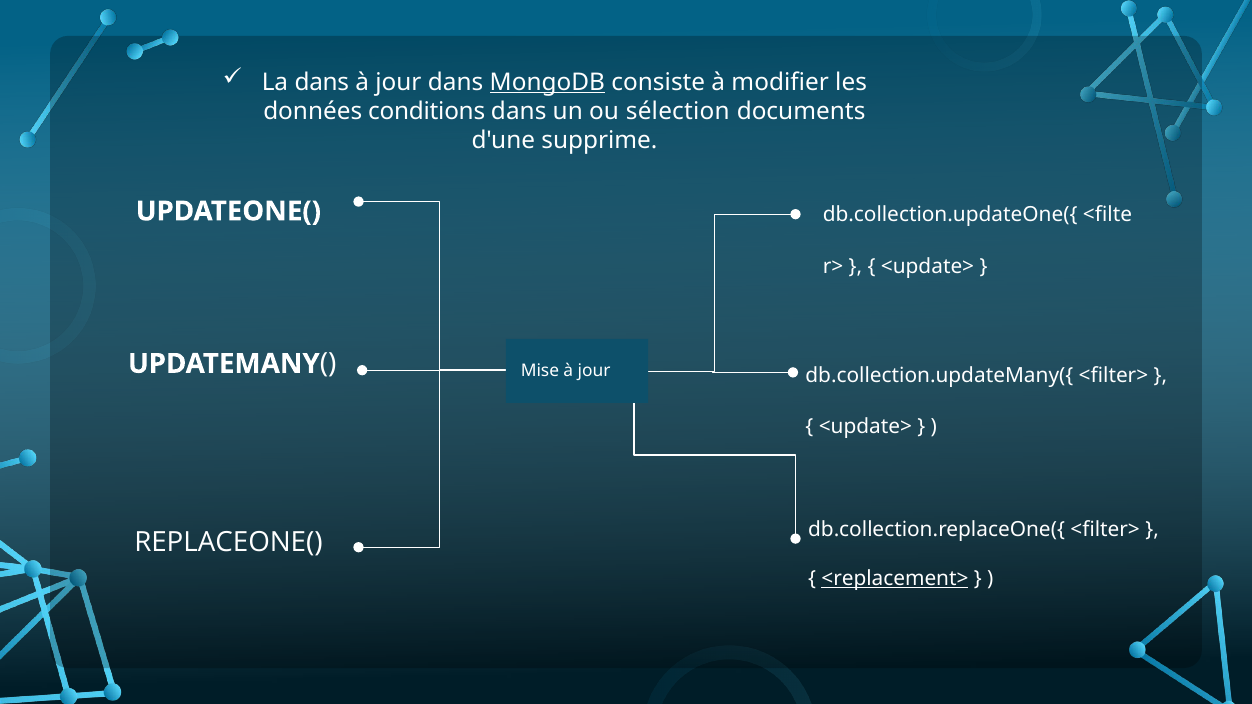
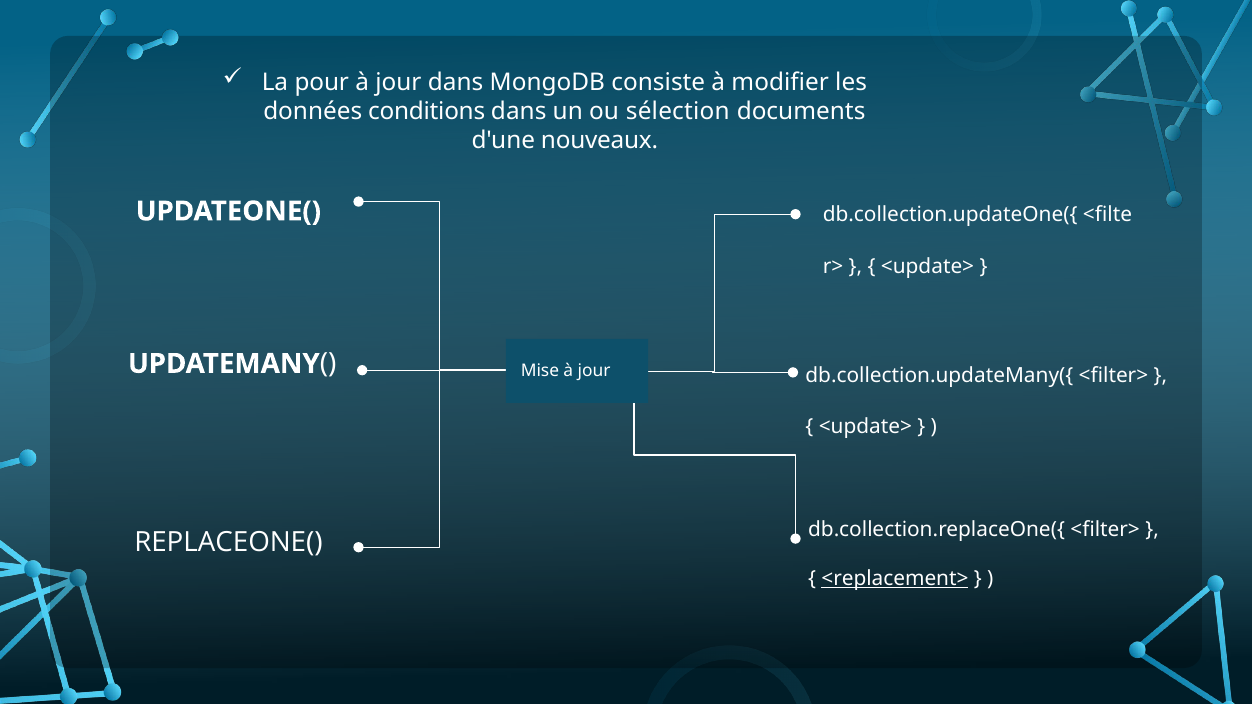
La dans: dans -> pour
MongoDB underline: present -> none
supprime: supprime -> nouveaux
